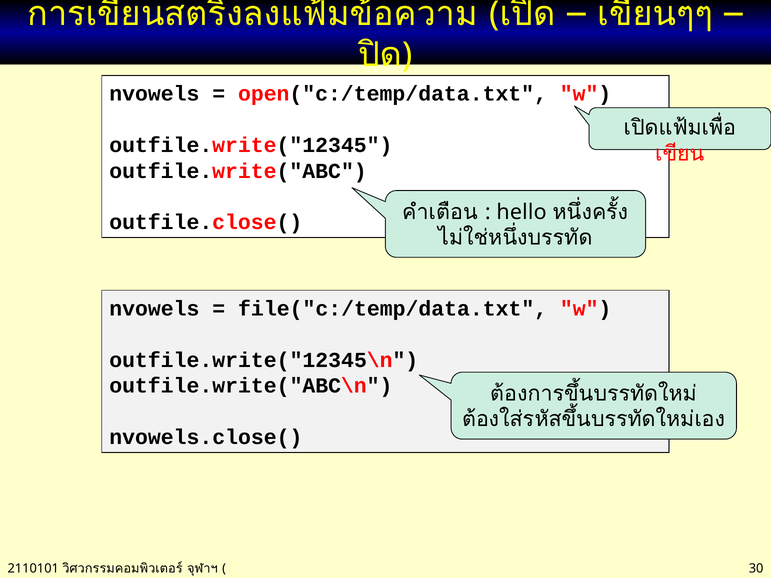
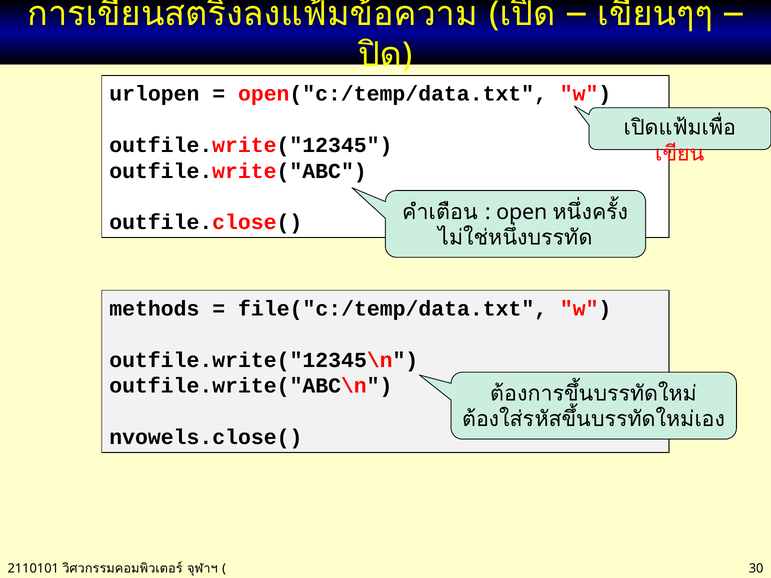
nvowels at (154, 94): nvowels -> urlopen
hello: hello -> open
nvowels at (154, 309): nvowels -> methods
